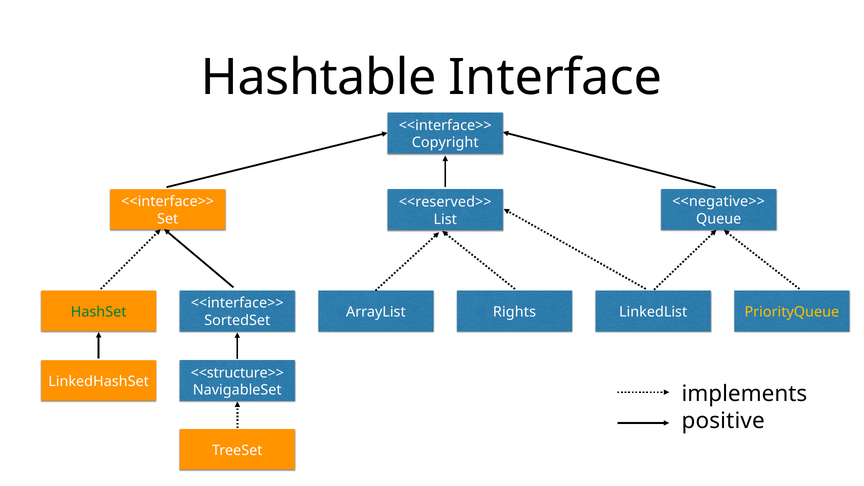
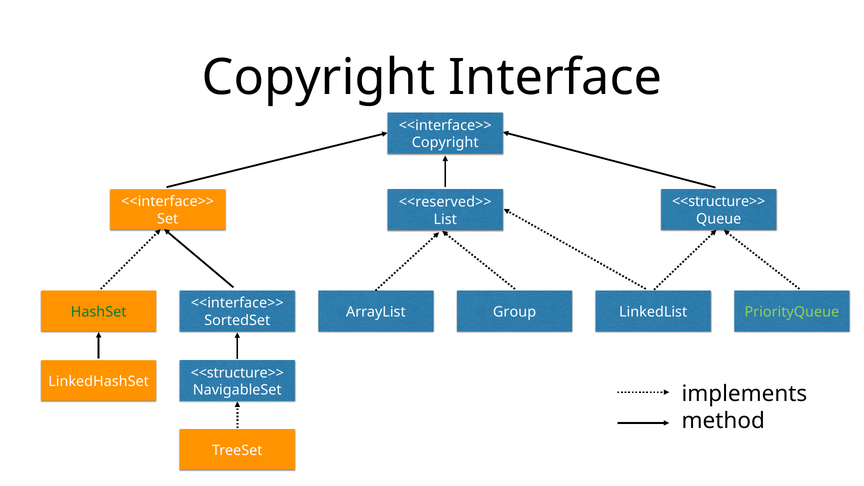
Hashtable at (319, 78): Hashtable -> Copyright
<<negative>> at (719, 202): <<negative>> -> <<structure>>
Rights: Rights -> Group
PriorityQueue colour: yellow -> light green
positive: positive -> method
